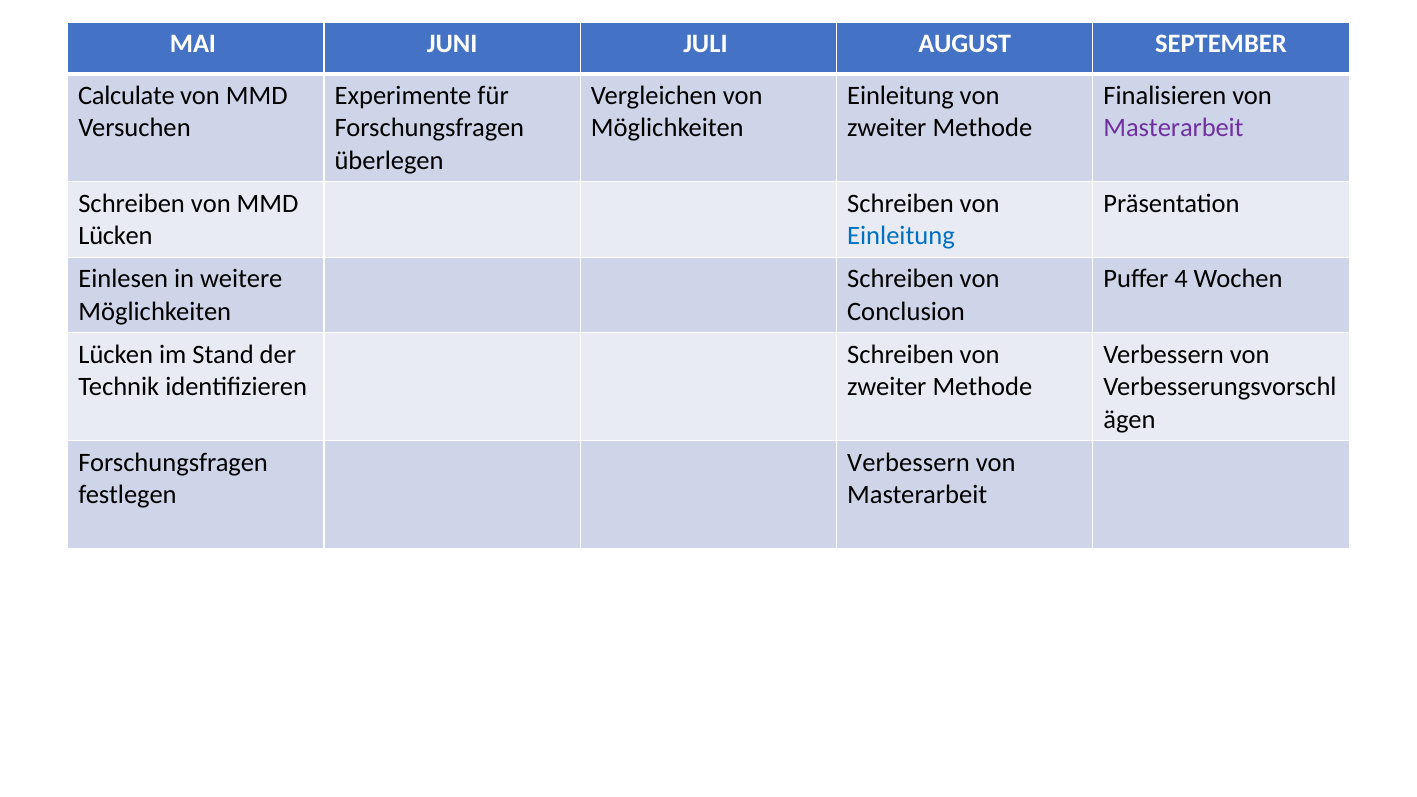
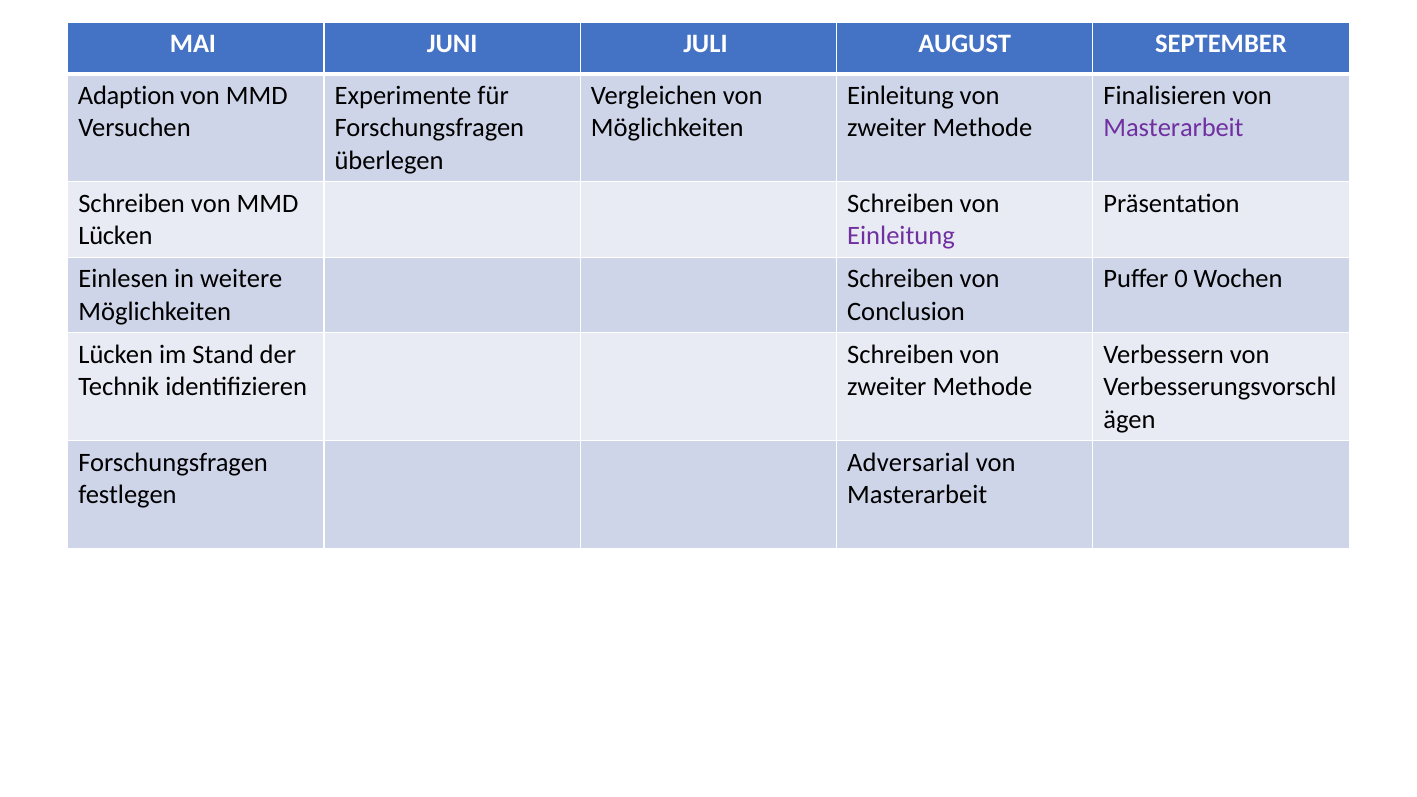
Calculate: Calculate -> Adaption
Einleitung at (901, 236) colour: blue -> purple
4: 4 -> 0
Verbessern at (909, 462): Verbessern -> Adversarial
